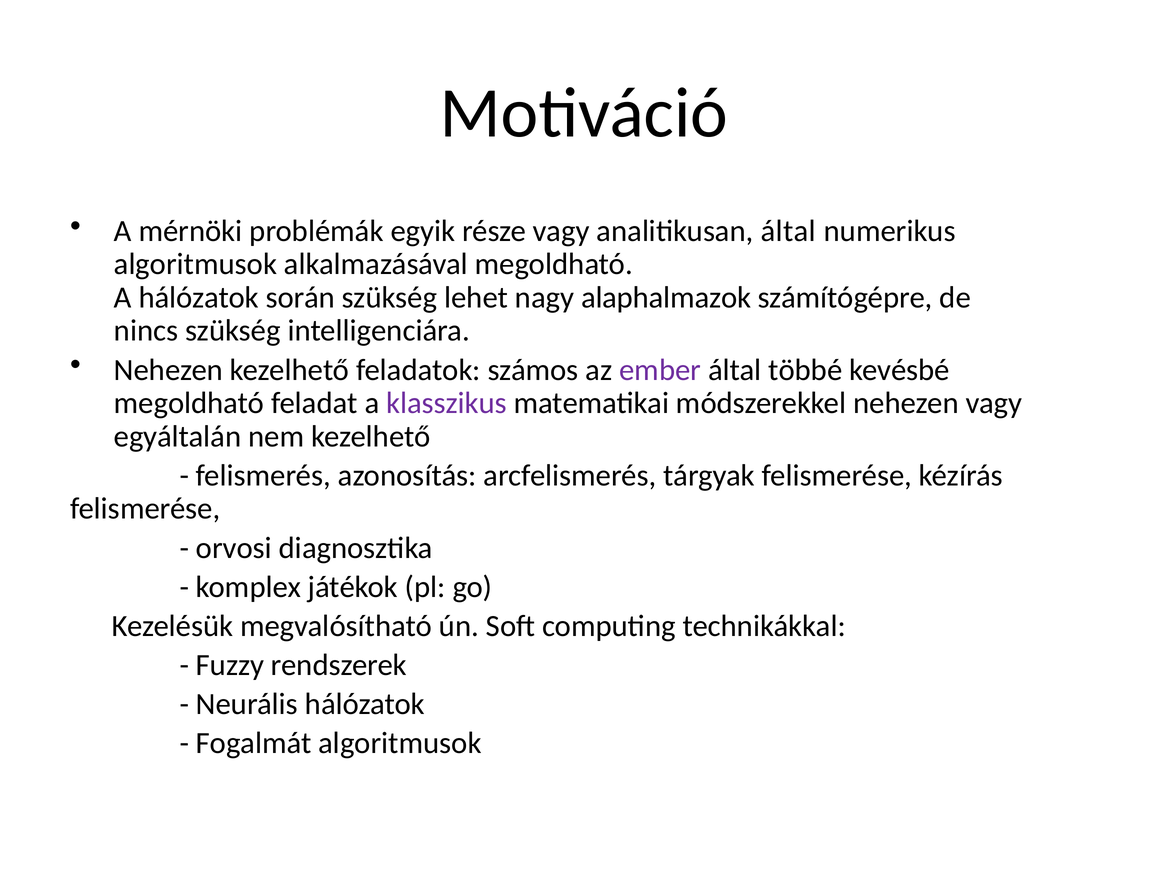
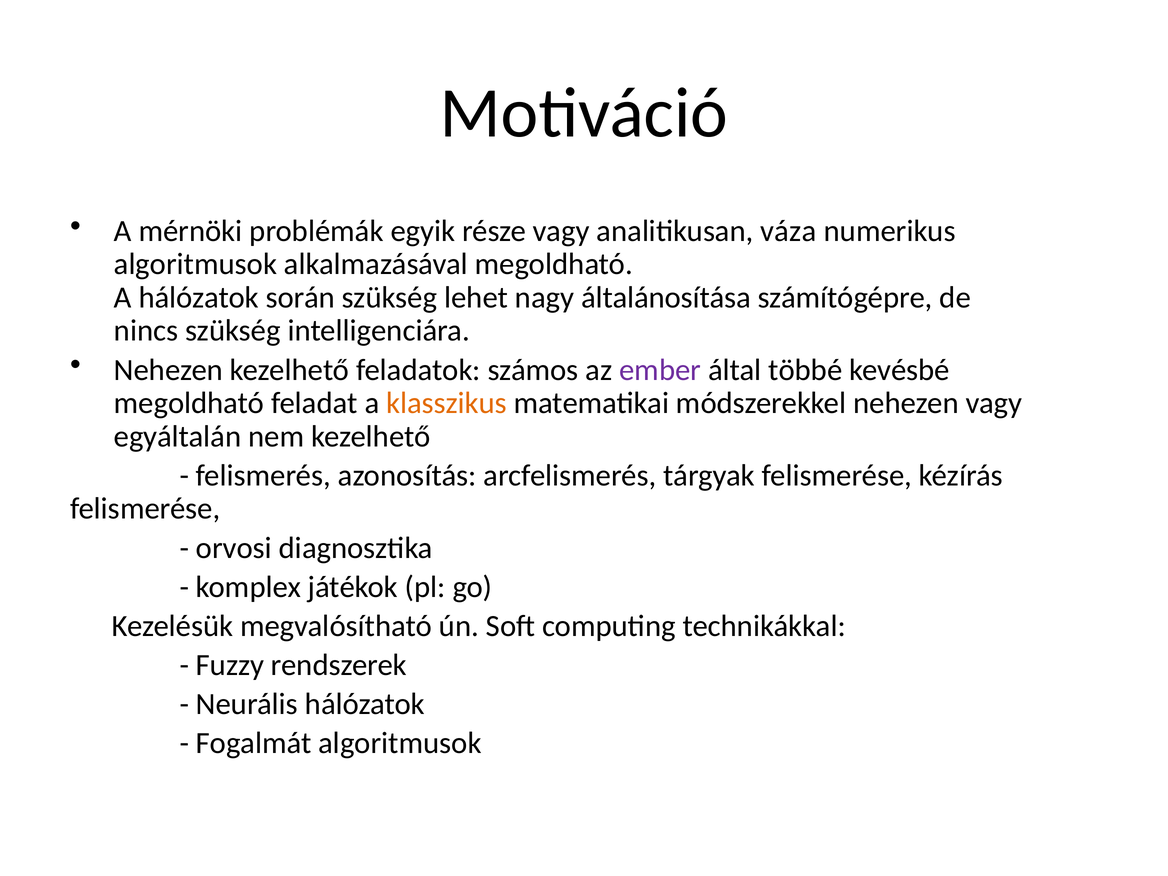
analitikusan által: által -> váza
alaphalmazok: alaphalmazok -> általánosítása
klasszikus colour: purple -> orange
